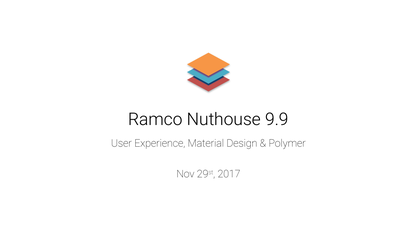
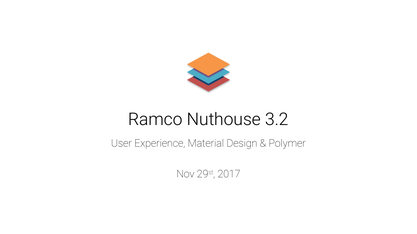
9.9: 9.9 -> 3.2
